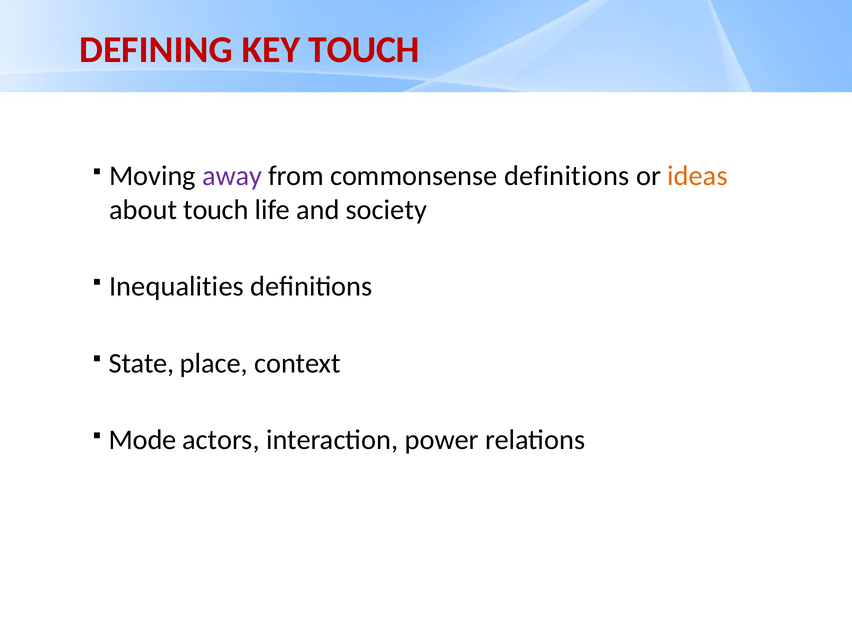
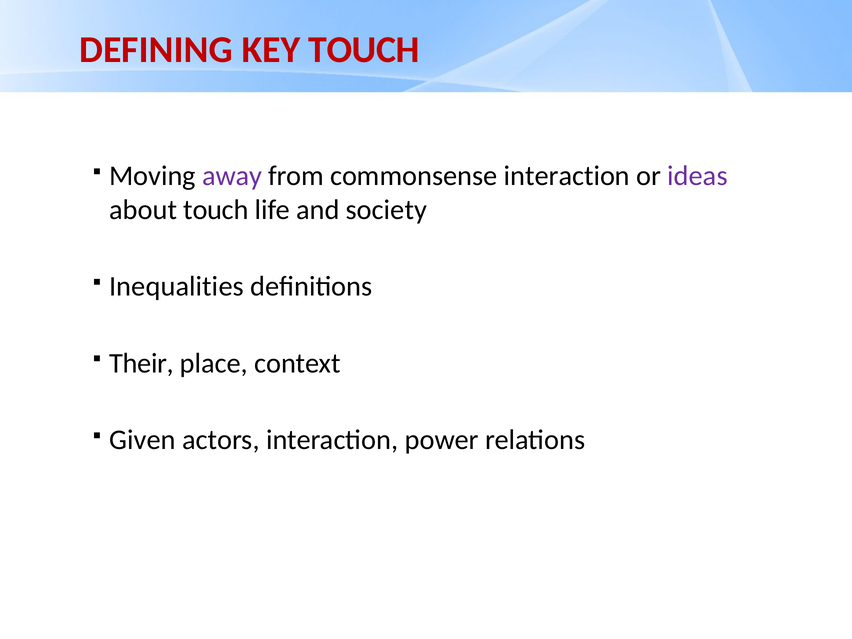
commonsense definitions: definitions -> interaction
ideas colour: orange -> purple
State: State -> Their
Mode: Mode -> Given
